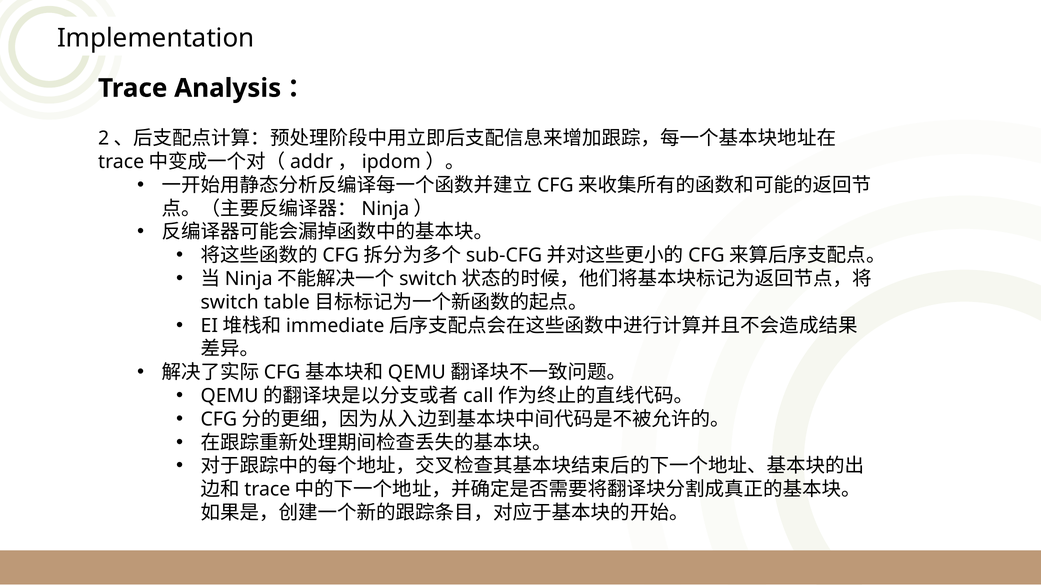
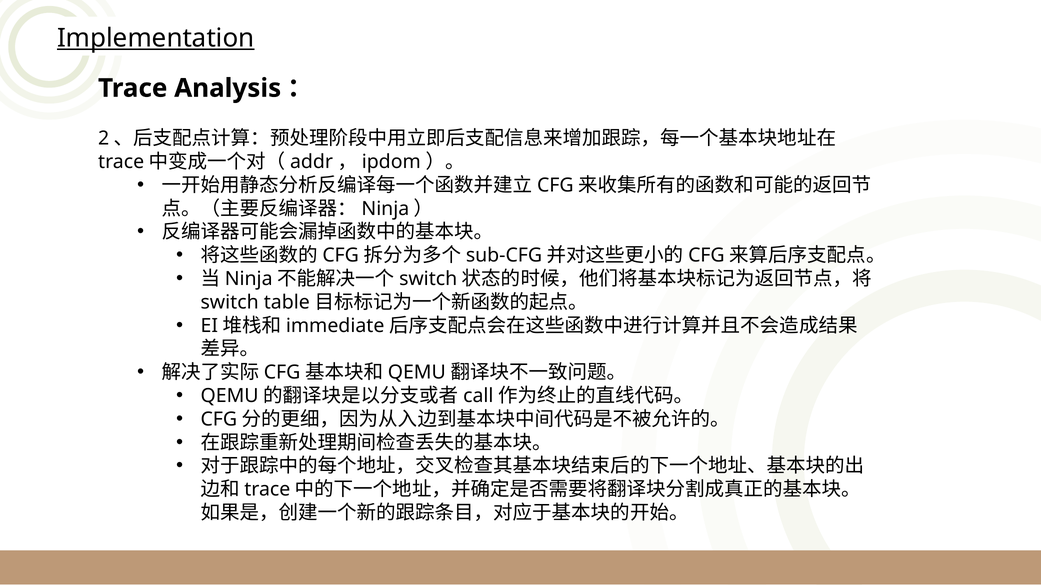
Implementation underline: none -> present
